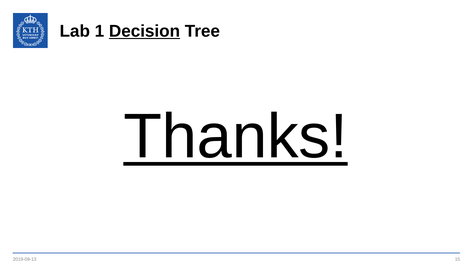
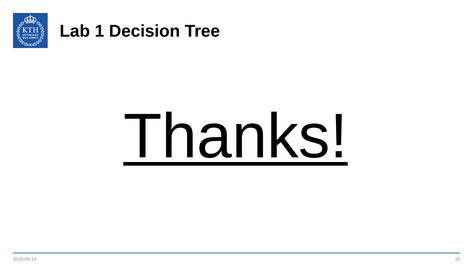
Decision underline: present -> none
